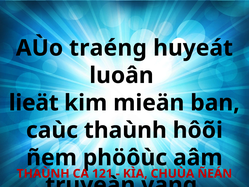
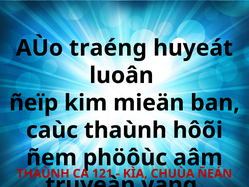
lieät: lieät -> ñeïp
